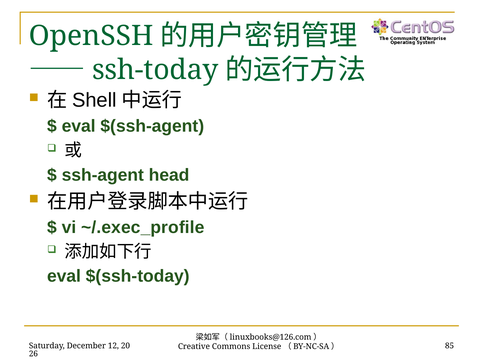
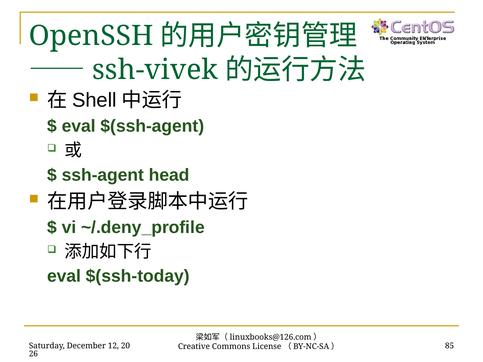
ssh-today: ssh-today -> ssh-vivek
~/.exec_profile: ~/.exec_profile -> ~/.deny_profile
